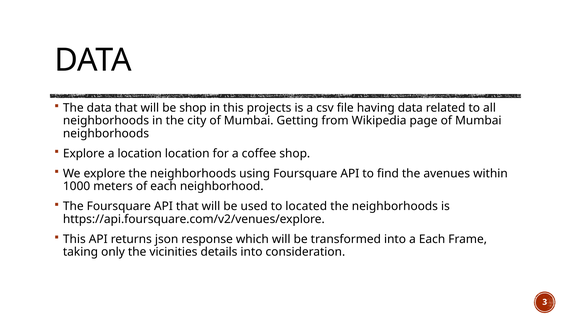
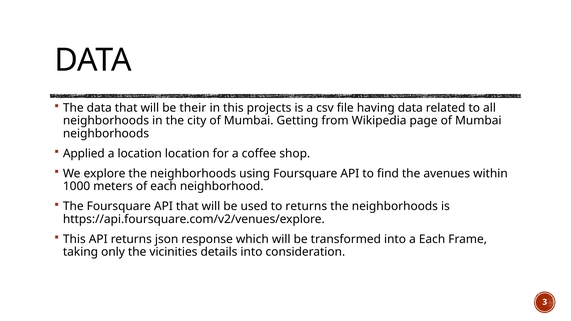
be shop: shop -> their
Explore at (84, 154): Explore -> Applied
to located: located -> returns
